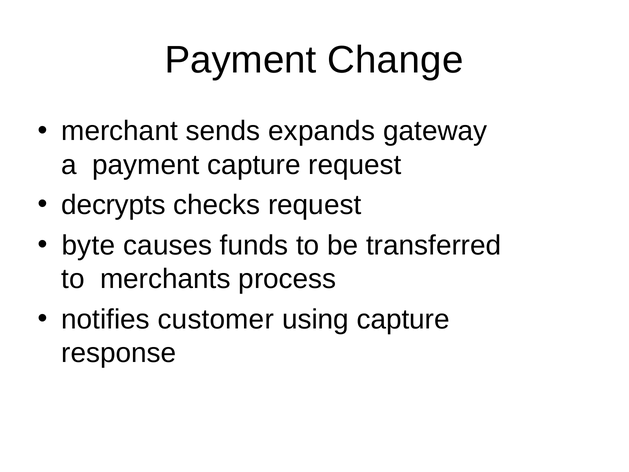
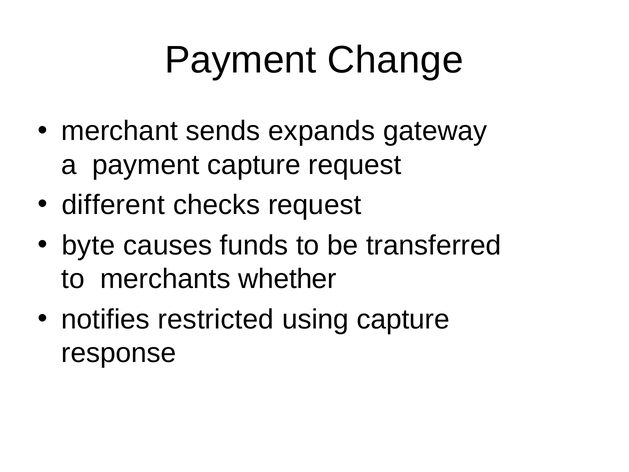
decrypts: decrypts -> different
process: process -> whether
customer: customer -> restricted
